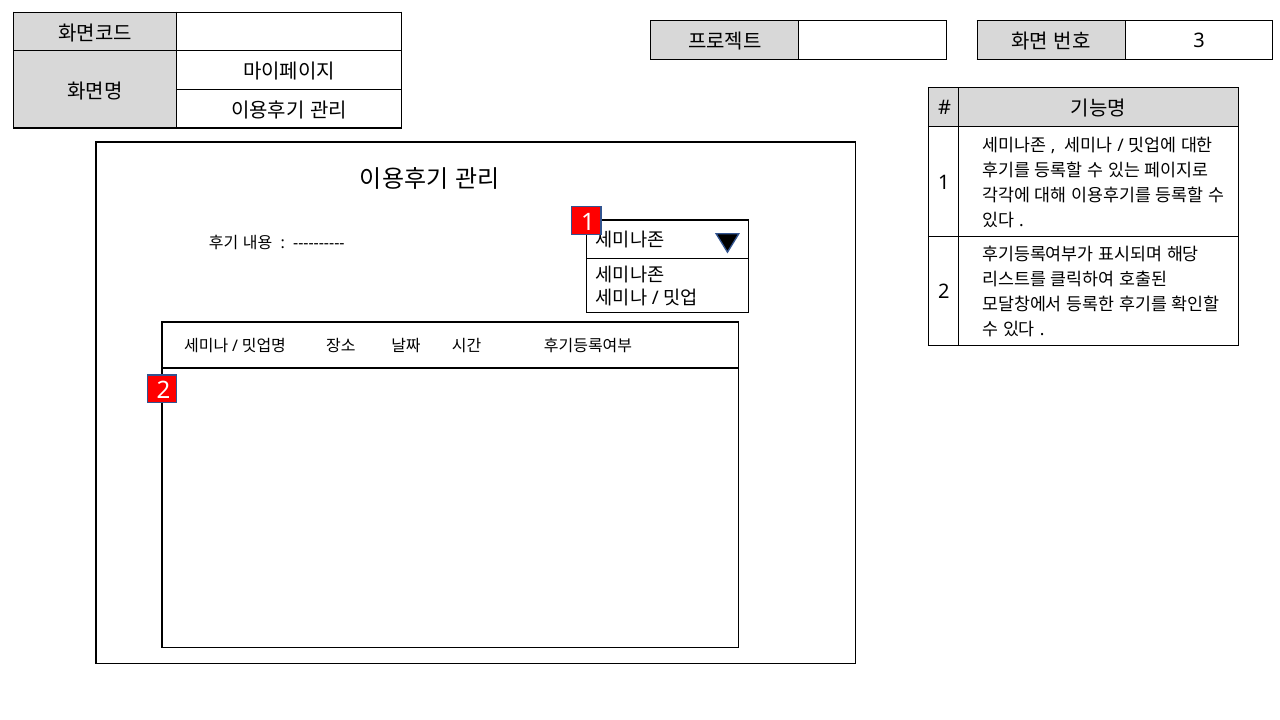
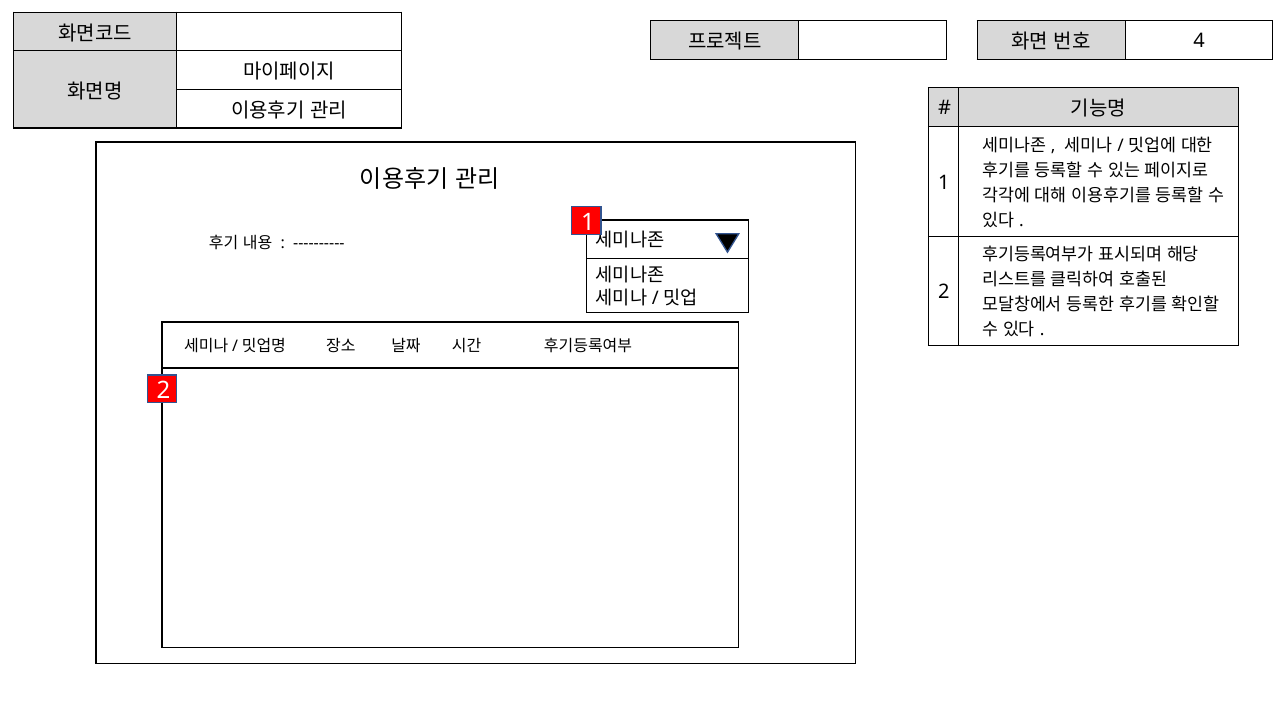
3: 3 -> 4
